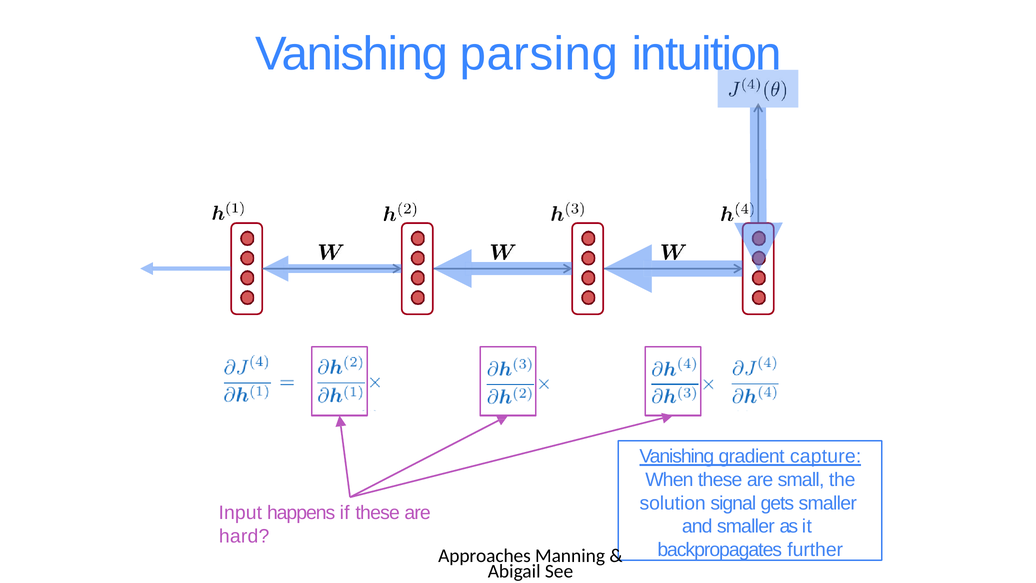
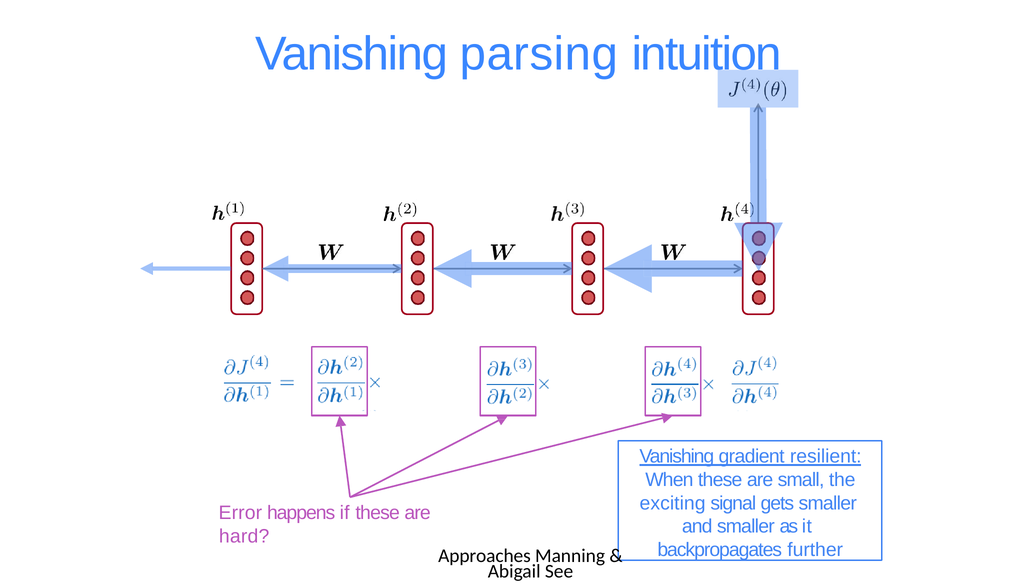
capture: capture -> resilient
solution: solution -> exciting
Input: Input -> Error
